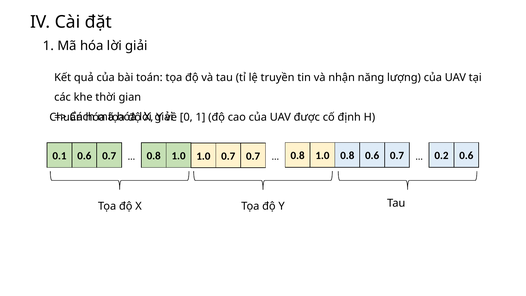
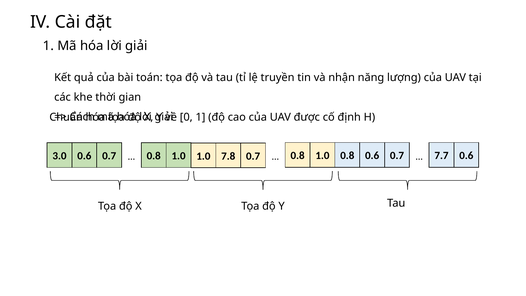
0.1: 0.1 -> 3.0
1.0 0.7: 0.7 -> 7.8
0.2: 0.2 -> 7.7
